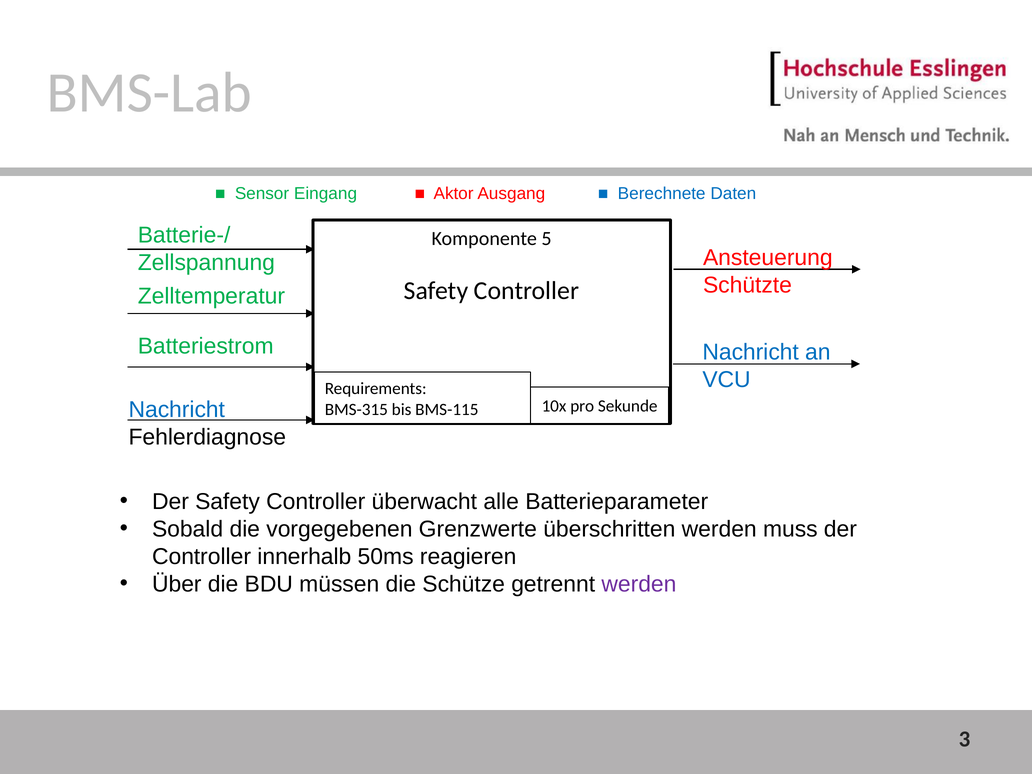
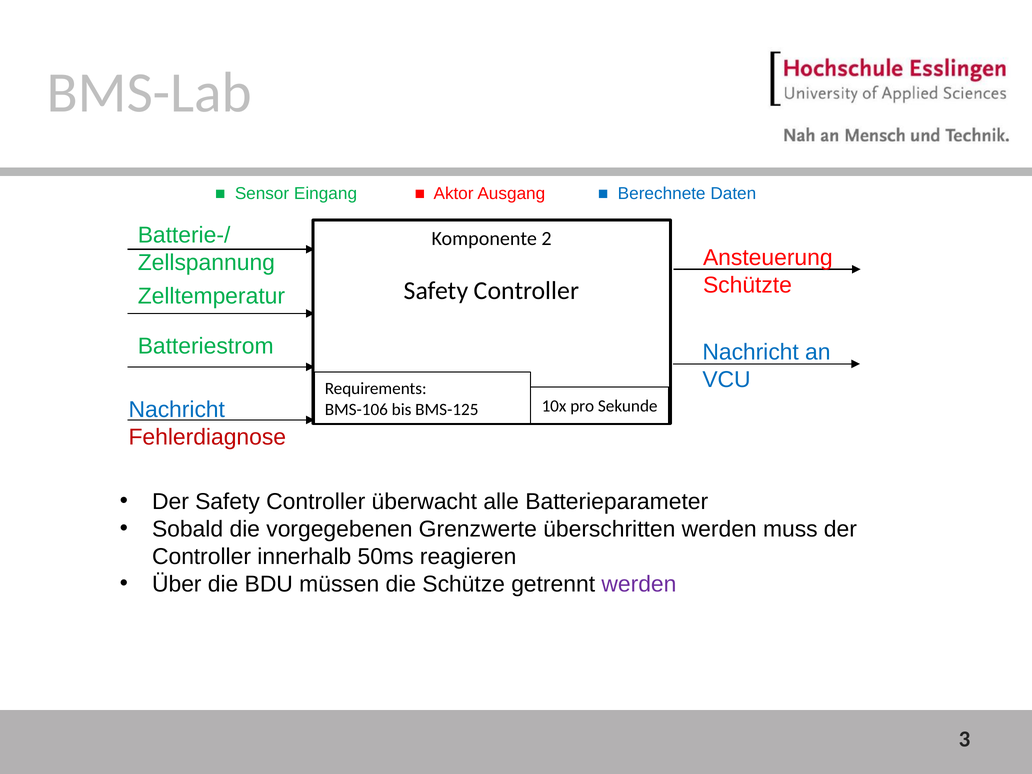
5: 5 -> 2
BMS-315: BMS-315 -> BMS-106
BMS-115: BMS-115 -> BMS-125
Fehlerdiagnose colour: black -> red
